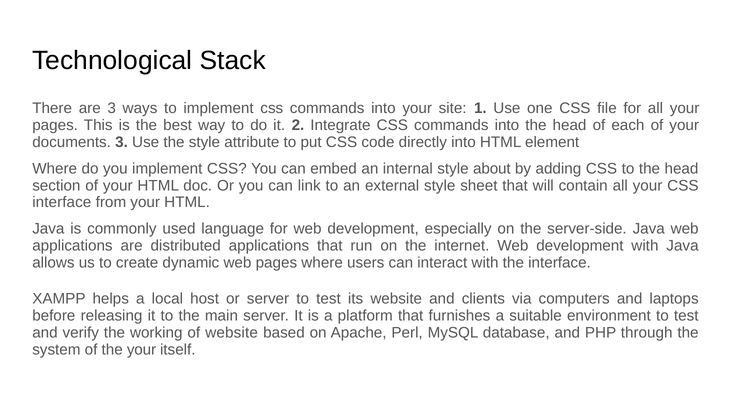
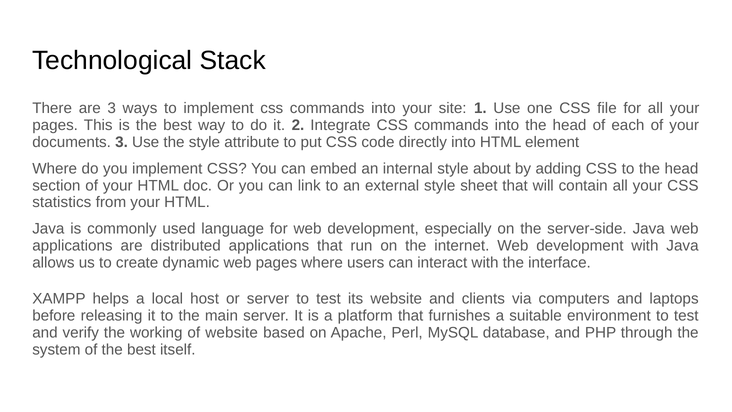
interface at (62, 202): interface -> statistics
of the your: your -> best
